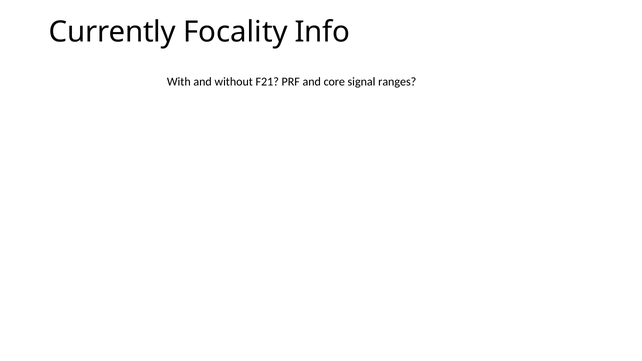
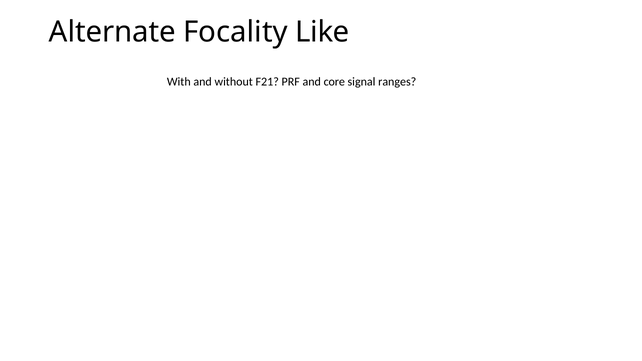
Currently: Currently -> Alternate
Info: Info -> Like
